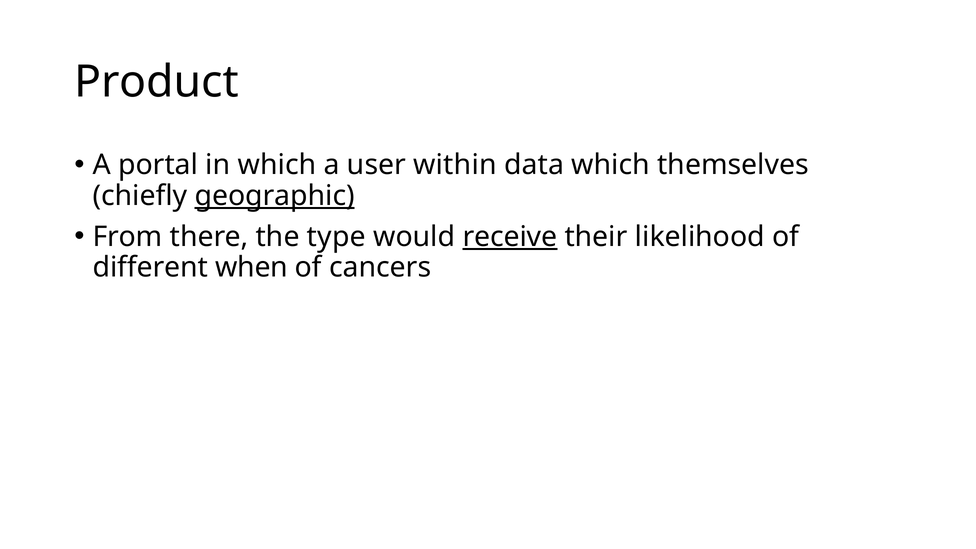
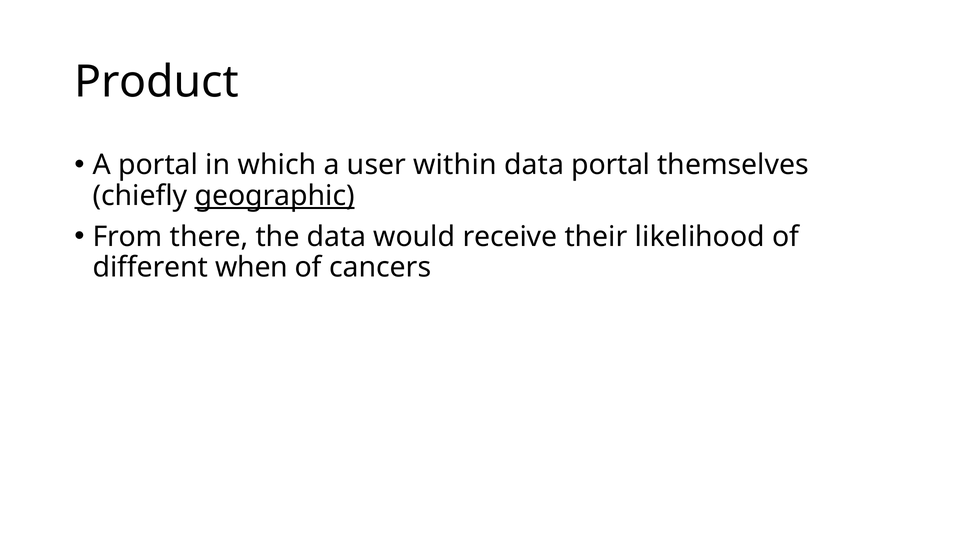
data which: which -> portal
the type: type -> data
receive underline: present -> none
